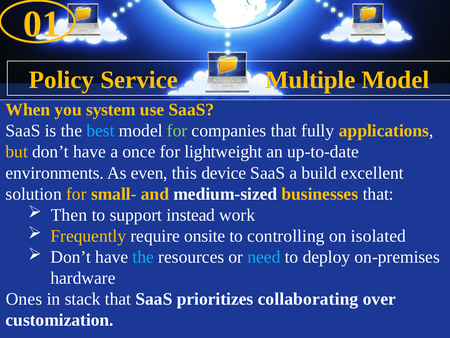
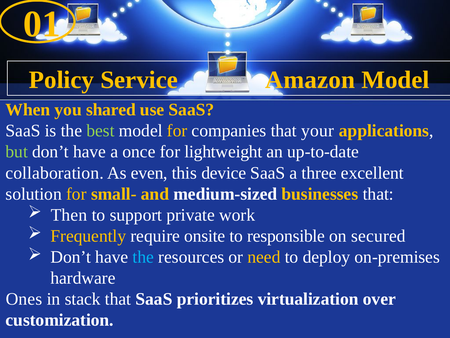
Multiple: Multiple -> Amazon
system: system -> shared
best colour: light blue -> light green
for at (177, 131) colour: light green -> yellow
fully: fully -> your
but colour: yellow -> light green
environments: environments -> collaboration
build: build -> three
instead: instead -> private
controlling: controlling -> responsible
isolated: isolated -> secured
need colour: light blue -> yellow
collaborating: collaborating -> virtualization
